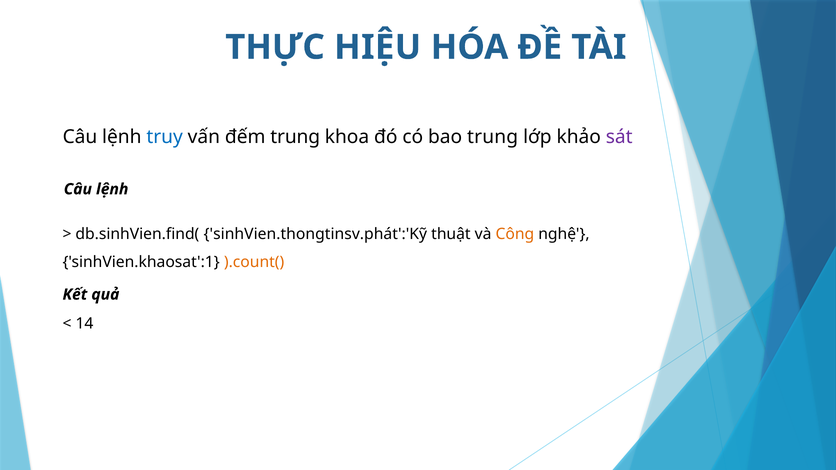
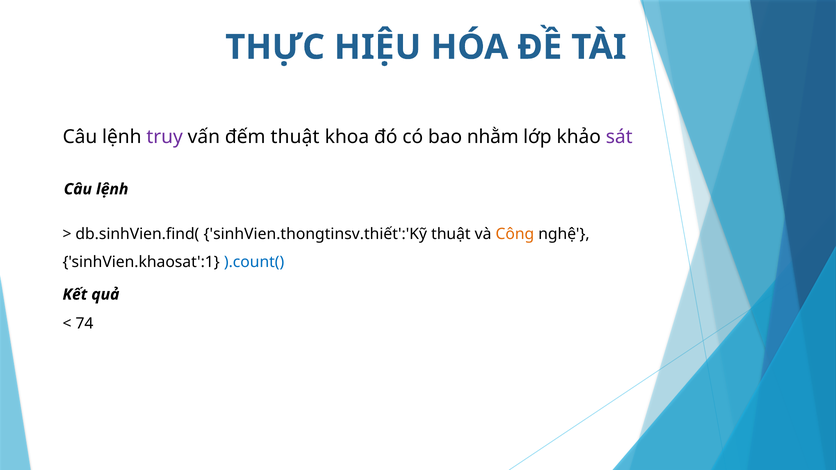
truy colour: blue -> purple
đếm trung: trung -> thuật
bao trung: trung -> nhằm
sinhVien.thongtinsv.phát':'Kỹ: sinhVien.thongtinsv.phát':'Kỹ -> sinhVien.thongtinsv.thiết':'Kỹ
).count( colour: orange -> blue
14: 14 -> 74
